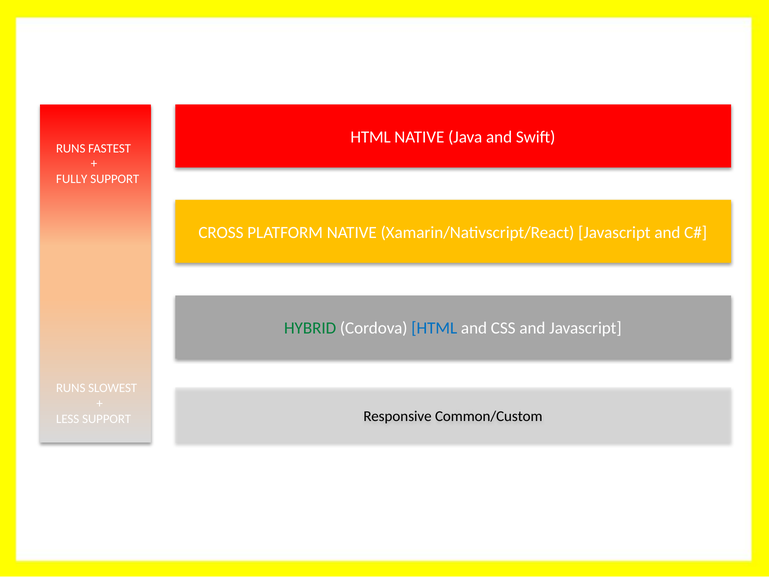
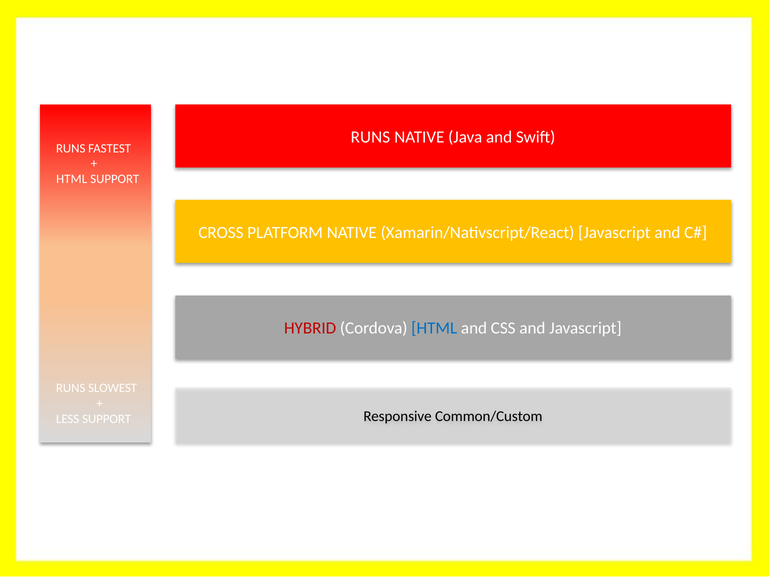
HTML at (371, 137): HTML -> RUNS
FULLY at (72, 179): FULLY -> HTML
HYBRID colour: green -> red
